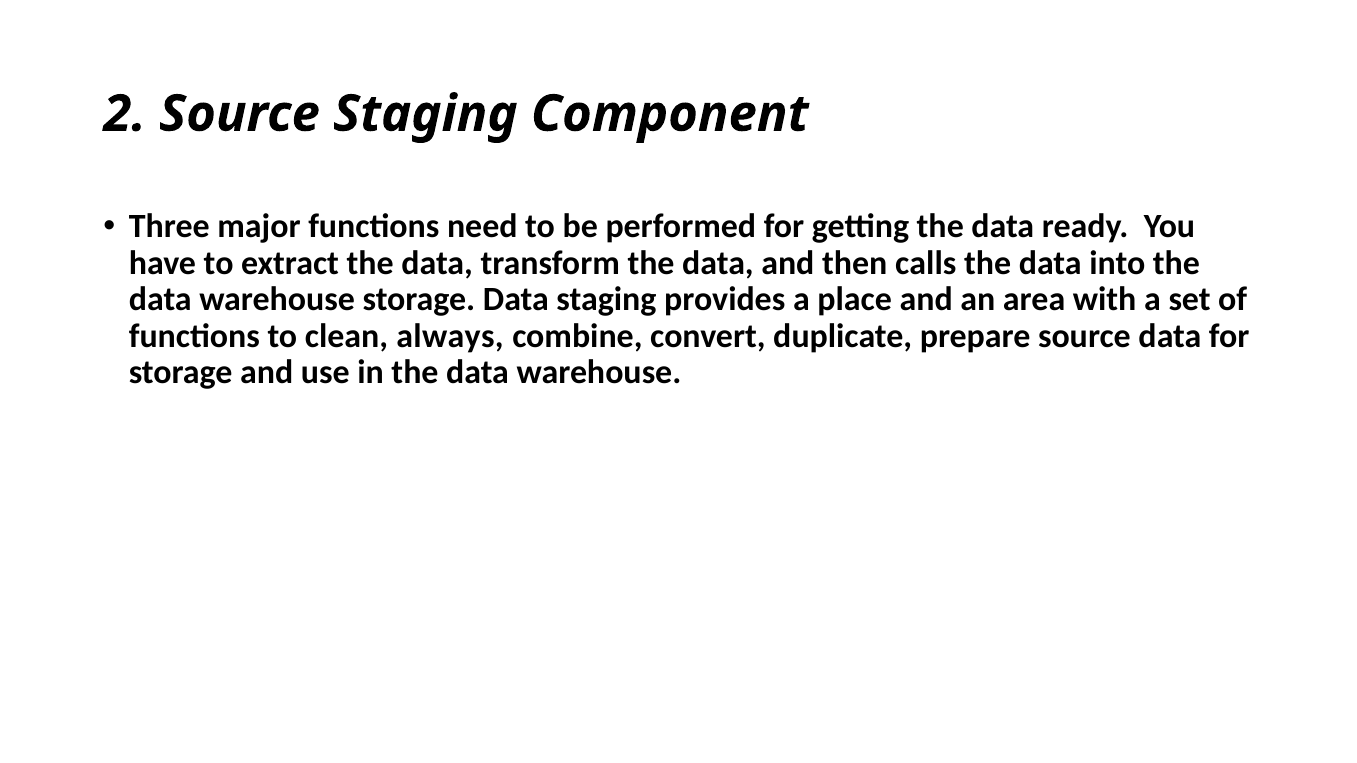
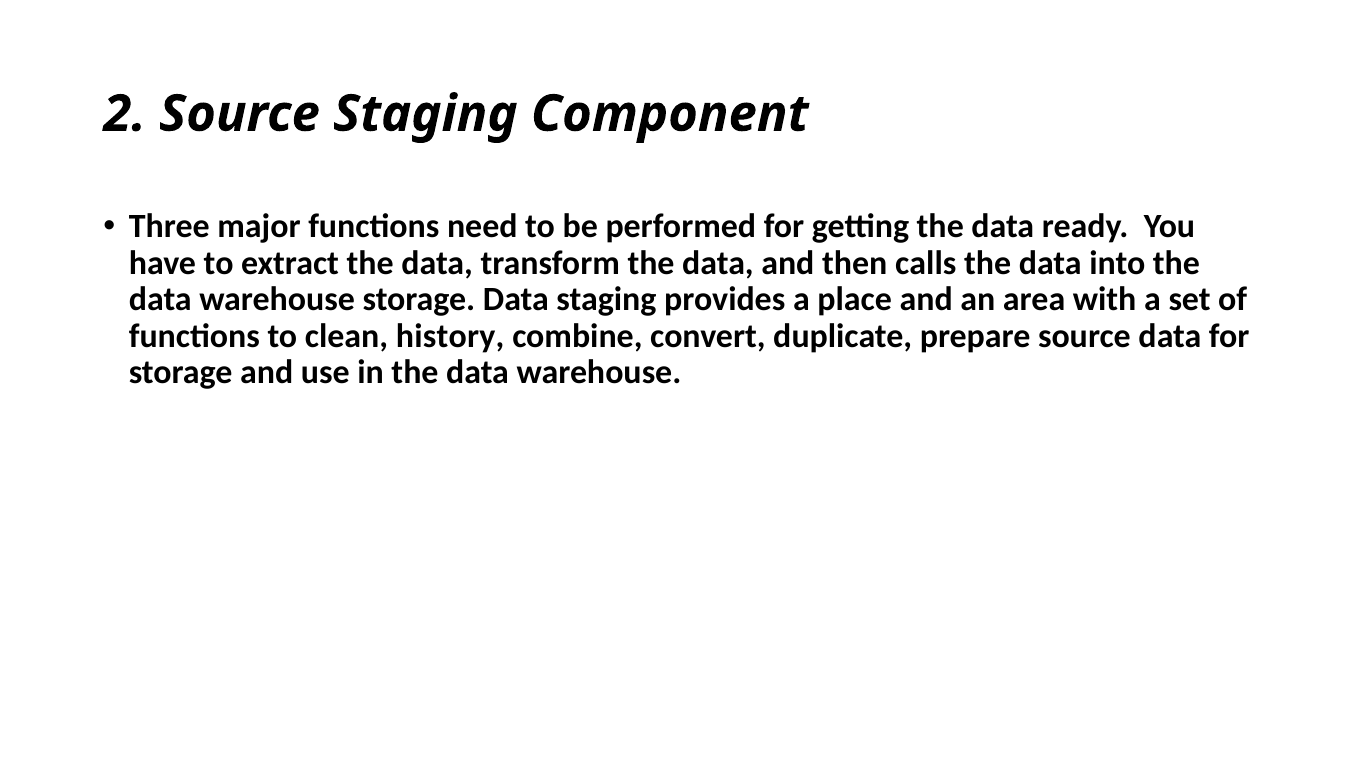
always: always -> history
